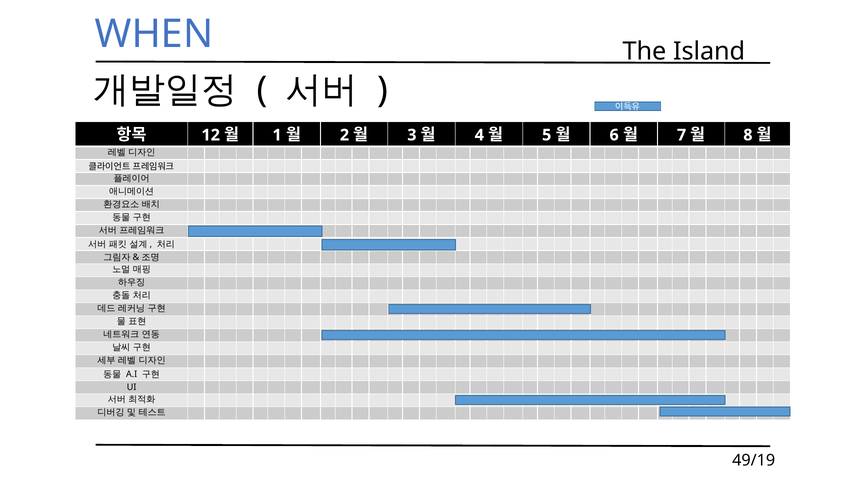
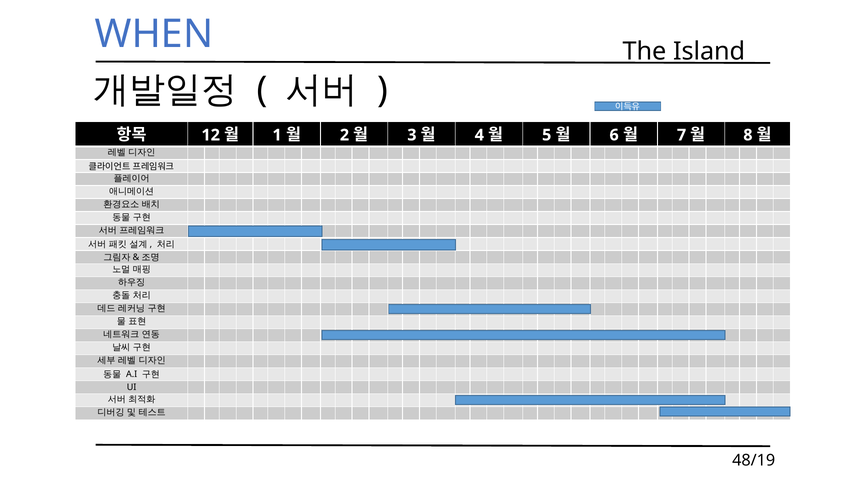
49/19: 49/19 -> 48/19
